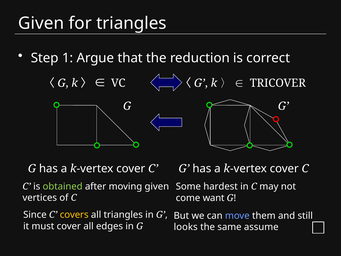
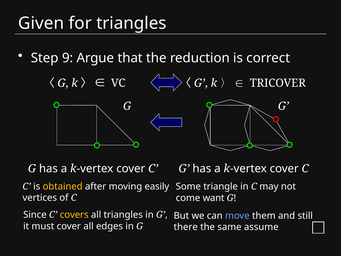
1: 1 -> 9
obtained colour: light green -> yellow
moving given: given -> easily
hardest: hardest -> triangle
looks: looks -> there
